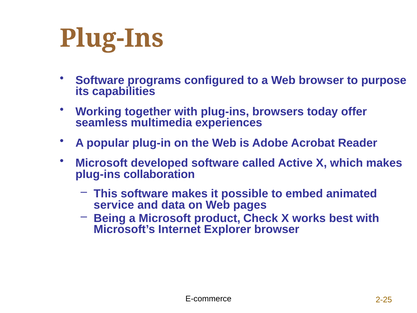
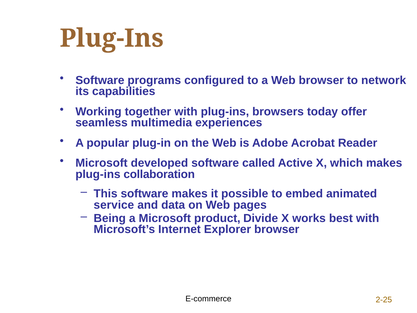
purpose: purpose -> network
Check: Check -> Divide
